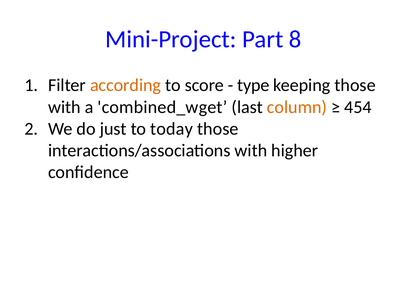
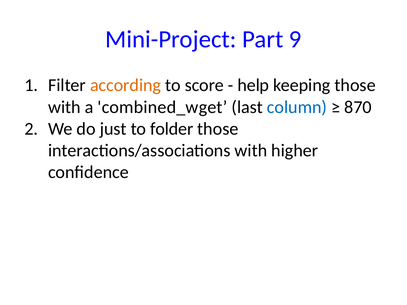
8: 8 -> 9
type: type -> help
column colour: orange -> blue
454: 454 -> 870
today: today -> folder
